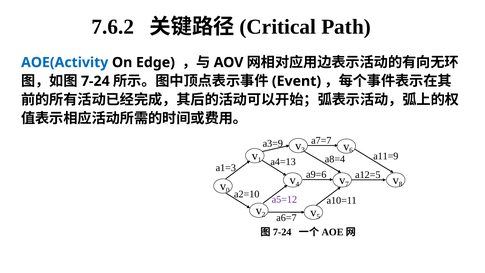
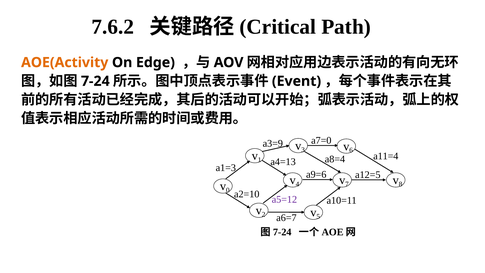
AOE(Activity colour: blue -> orange
a7=7: a7=7 -> a7=0
a11=9: a11=9 -> a11=4
